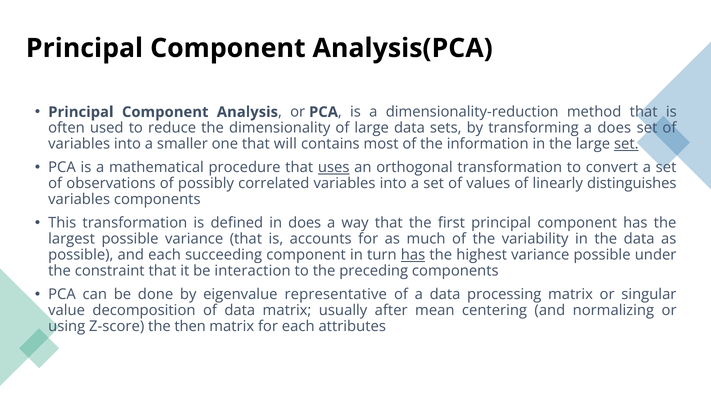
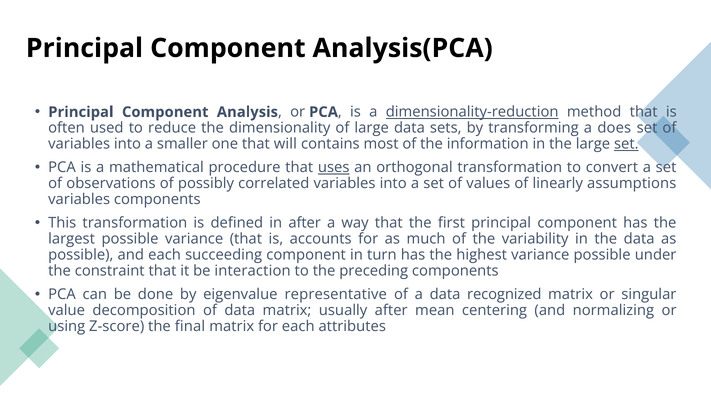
dimensionality-reduction underline: none -> present
distinguishes: distinguishes -> assumptions
in does: does -> after
has at (413, 255) underline: present -> none
processing: processing -> recognized
then: then -> final
